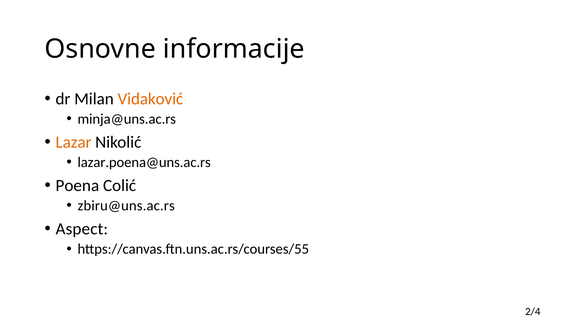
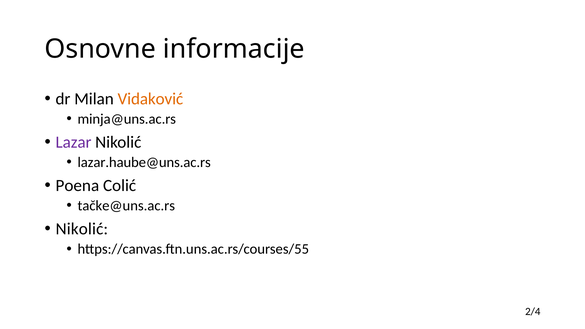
Lazar colour: orange -> purple
lazar.poena@uns.ac.rs: lazar.poena@uns.ac.rs -> lazar.haube@uns.ac.rs
zbiru@uns.ac.rs: zbiru@uns.ac.rs -> tačke@uns.ac.rs
Aspect at (82, 229): Aspect -> Nikolić
